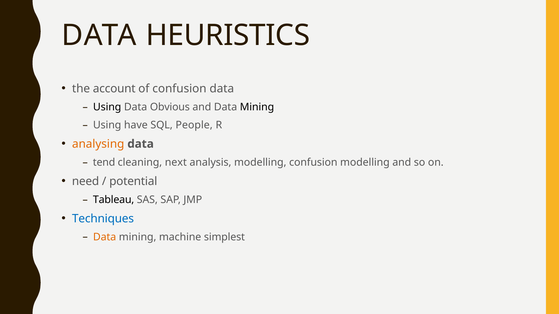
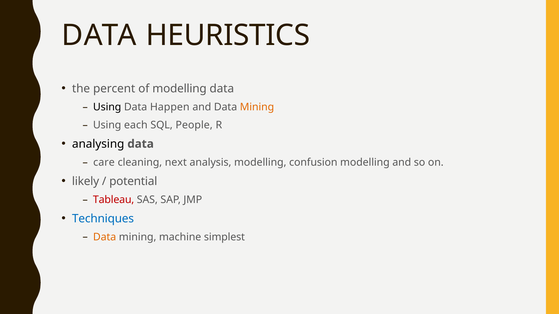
account: account -> percent
of confusion: confusion -> modelling
Obvious: Obvious -> Happen
Mining at (257, 107) colour: black -> orange
have: have -> each
analysing colour: orange -> black
tend: tend -> care
need: need -> likely
Tableau colour: black -> red
